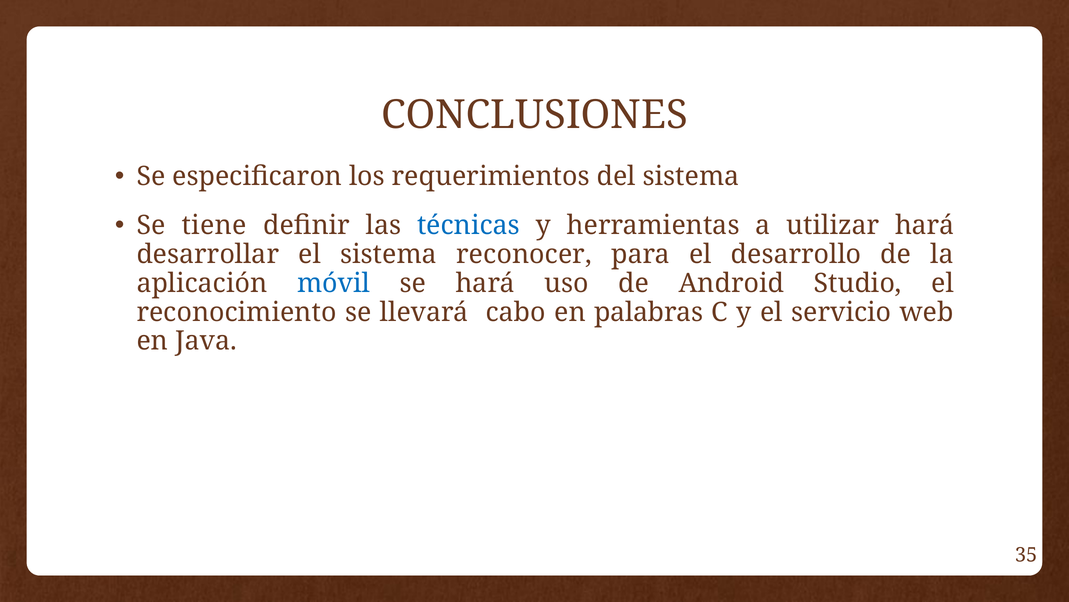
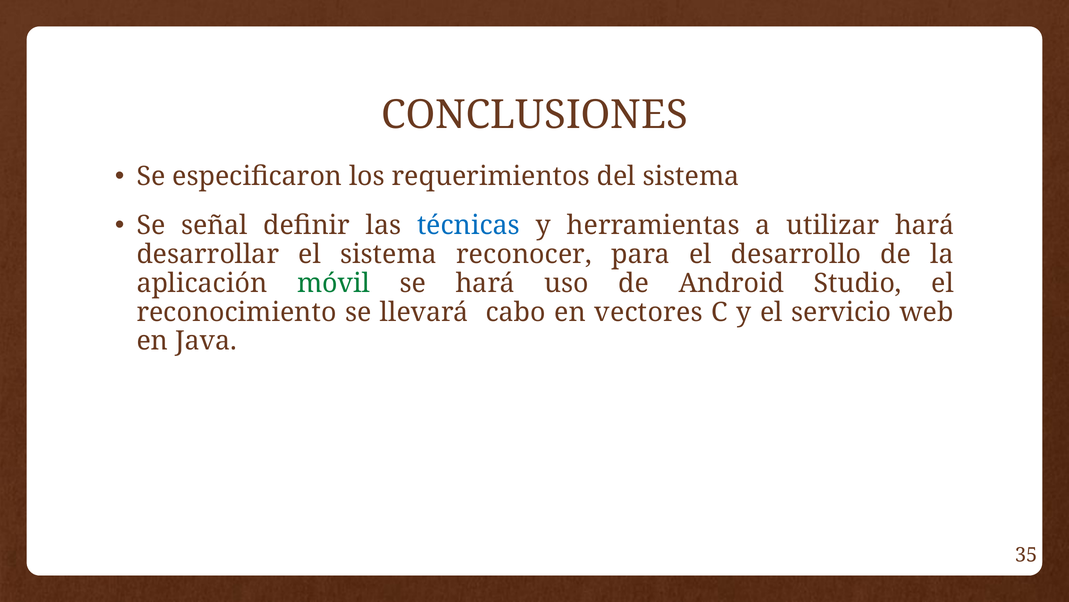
tiene: tiene -> señal
móvil colour: blue -> green
palabras: palabras -> vectores
